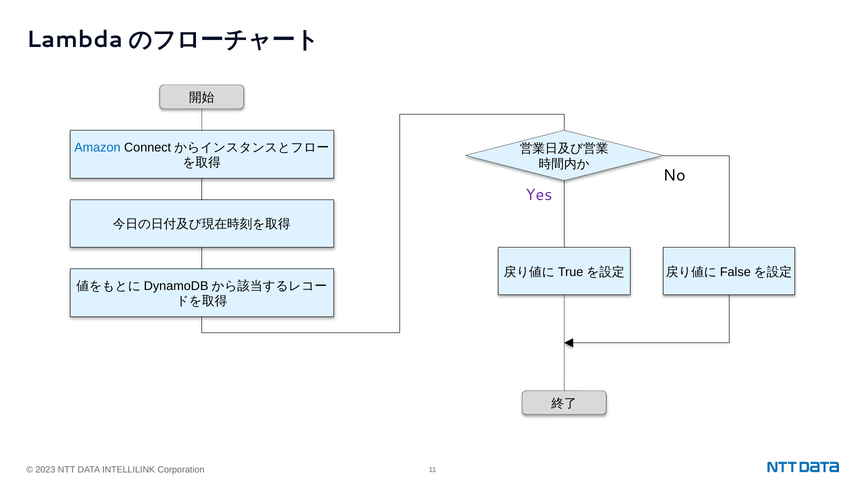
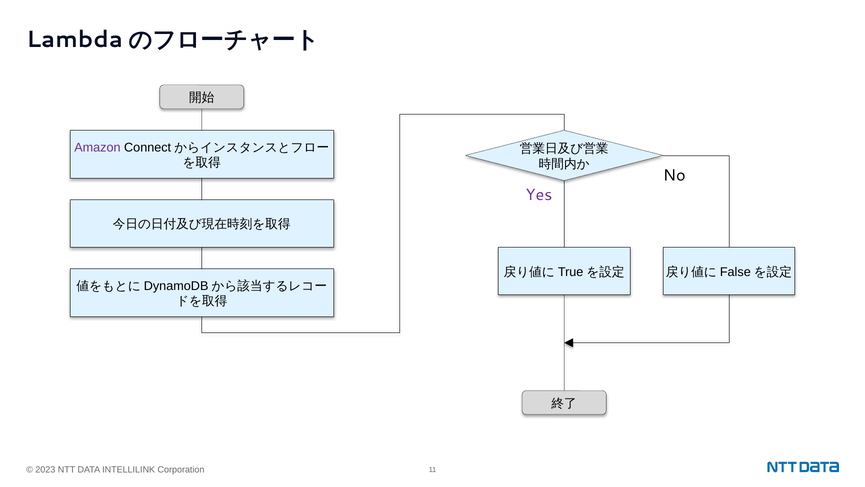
Amazon colour: blue -> purple
